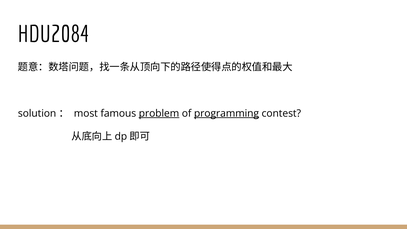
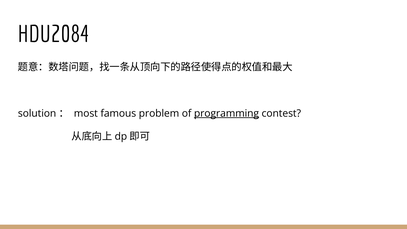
problem underline: present -> none
